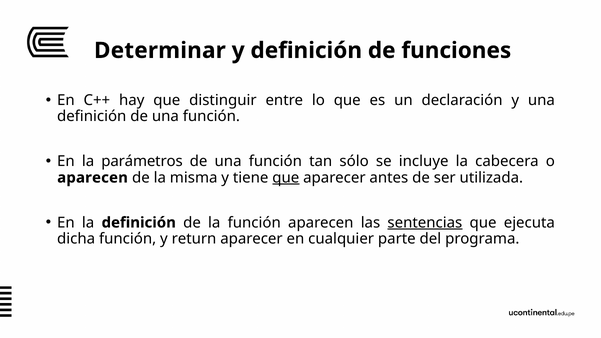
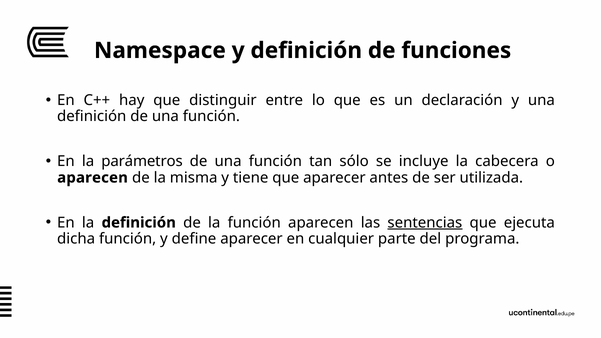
Determinar: Determinar -> Namespace
que at (286, 178) underline: present -> none
return: return -> define
